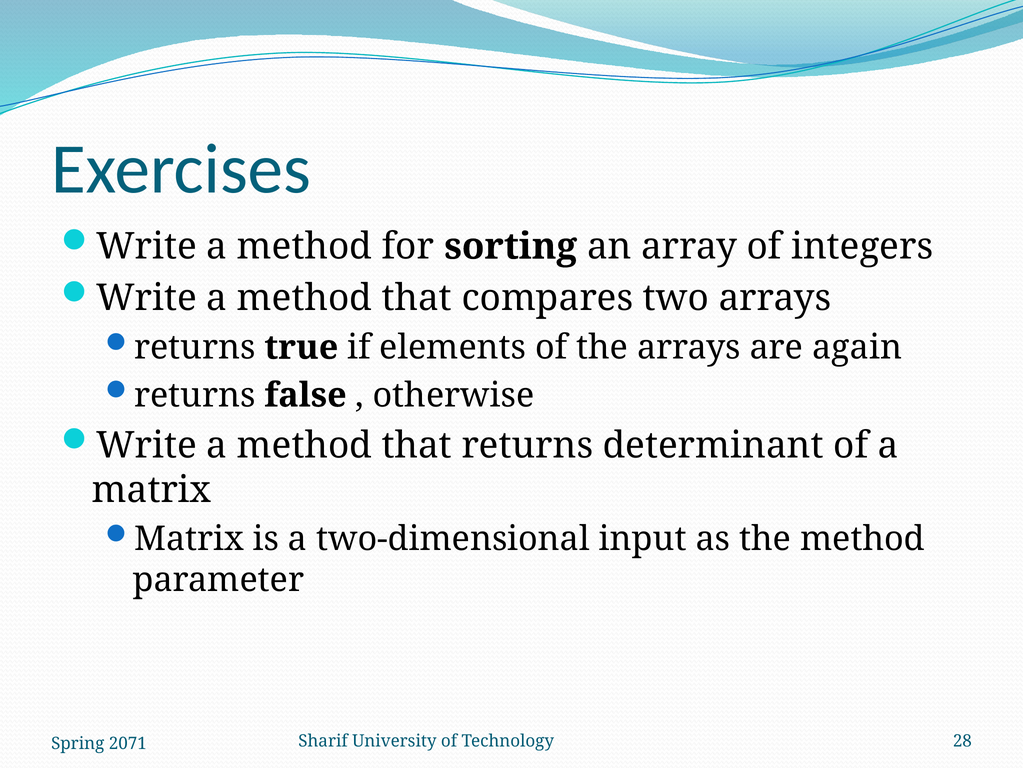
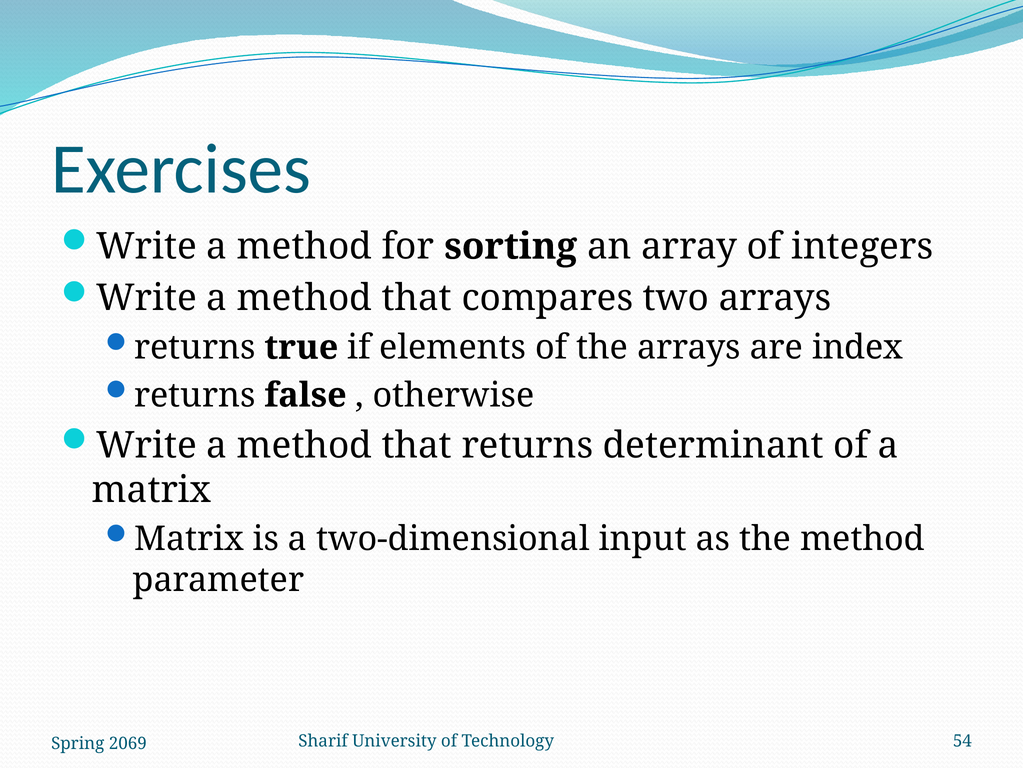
again: again -> index
28: 28 -> 54
2071: 2071 -> 2069
